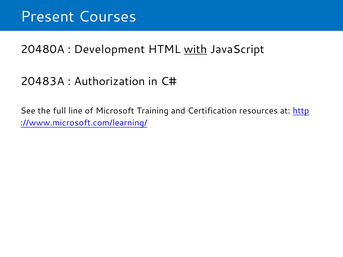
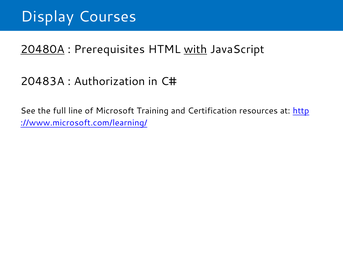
Present: Present -> Display
20480A underline: none -> present
Development: Development -> Prerequisites
